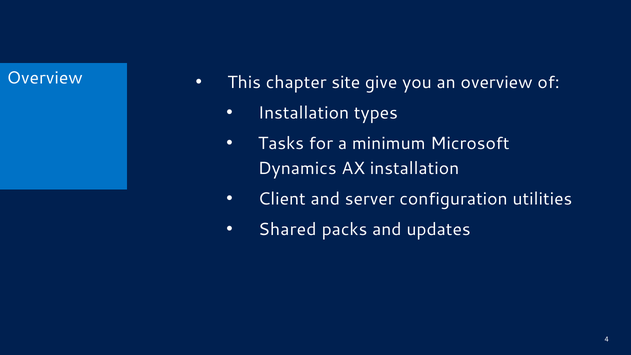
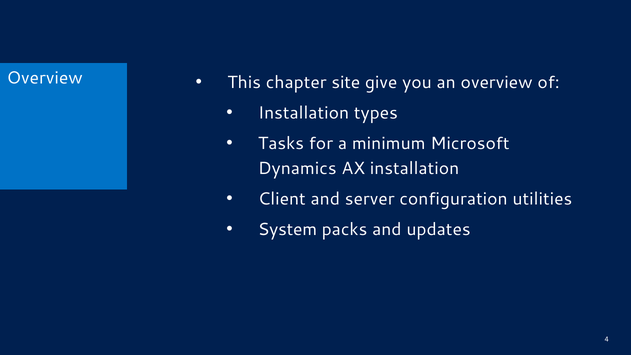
Shared: Shared -> System
